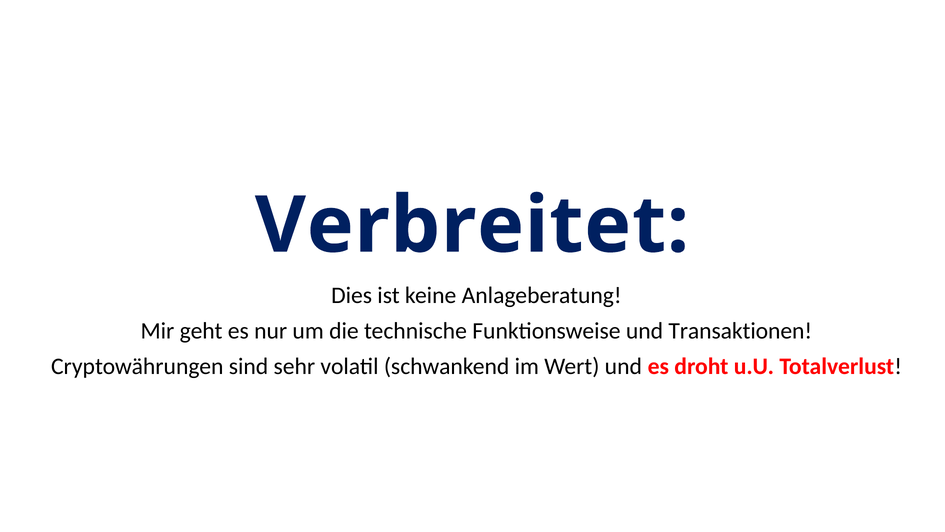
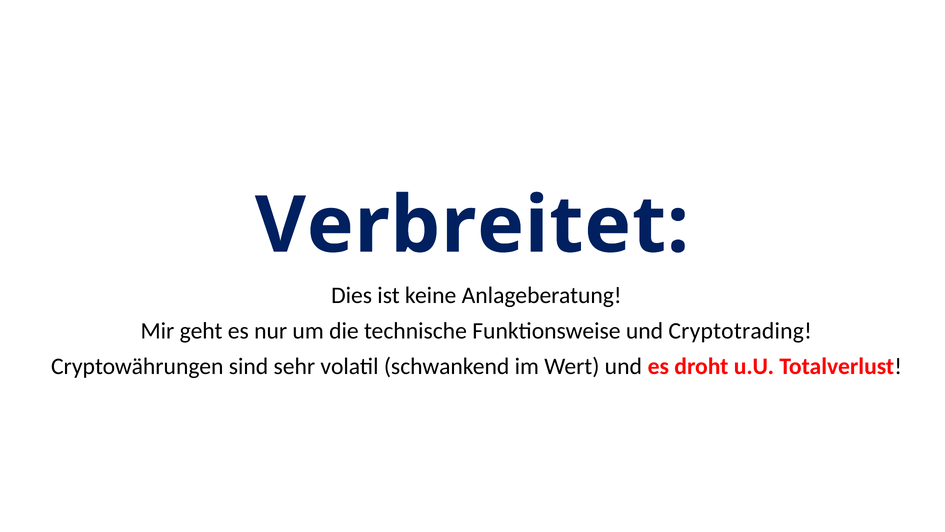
Transaktionen: Transaktionen -> Cryptotrading
